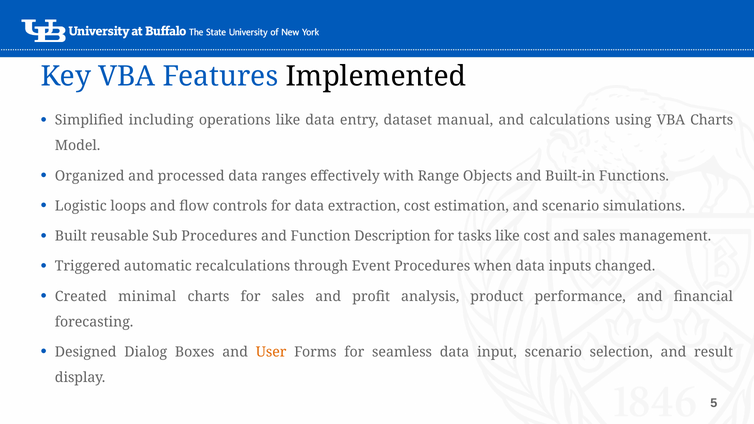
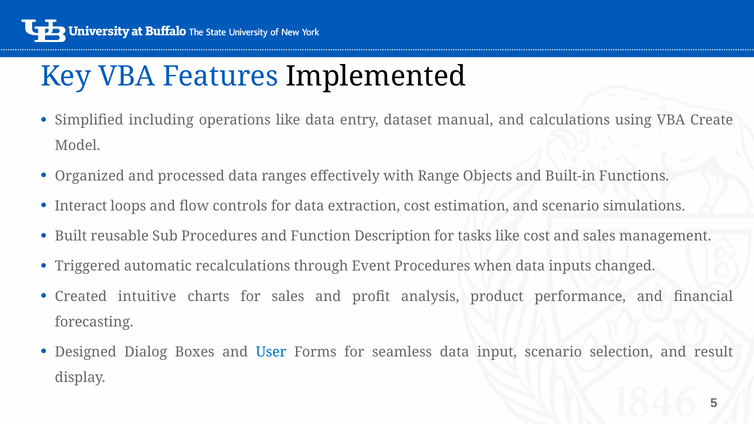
VBA Charts: Charts -> Create
Logistic: Logistic -> Interact
minimal: minimal -> intuitive
User colour: orange -> blue
